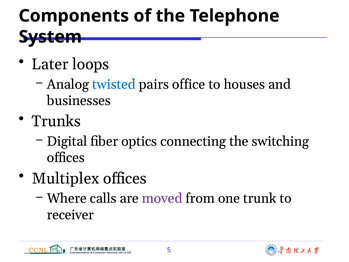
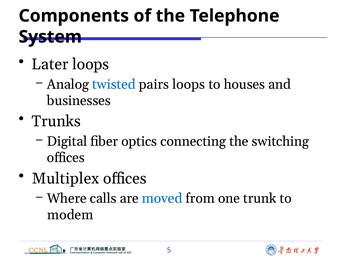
pairs office: office -> loops
moved colour: purple -> blue
receiver: receiver -> modem
